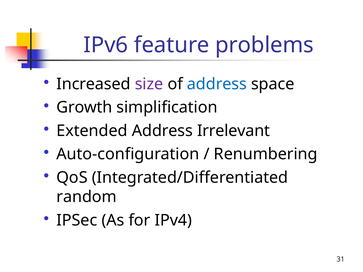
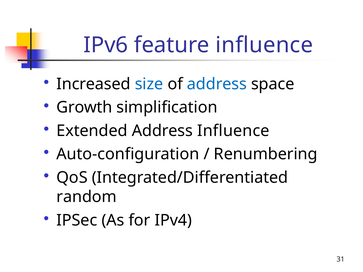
feature problems: problems -> influence
size colour: purple -> blue
Address Irrelevant: Irrelevant -> Influence
